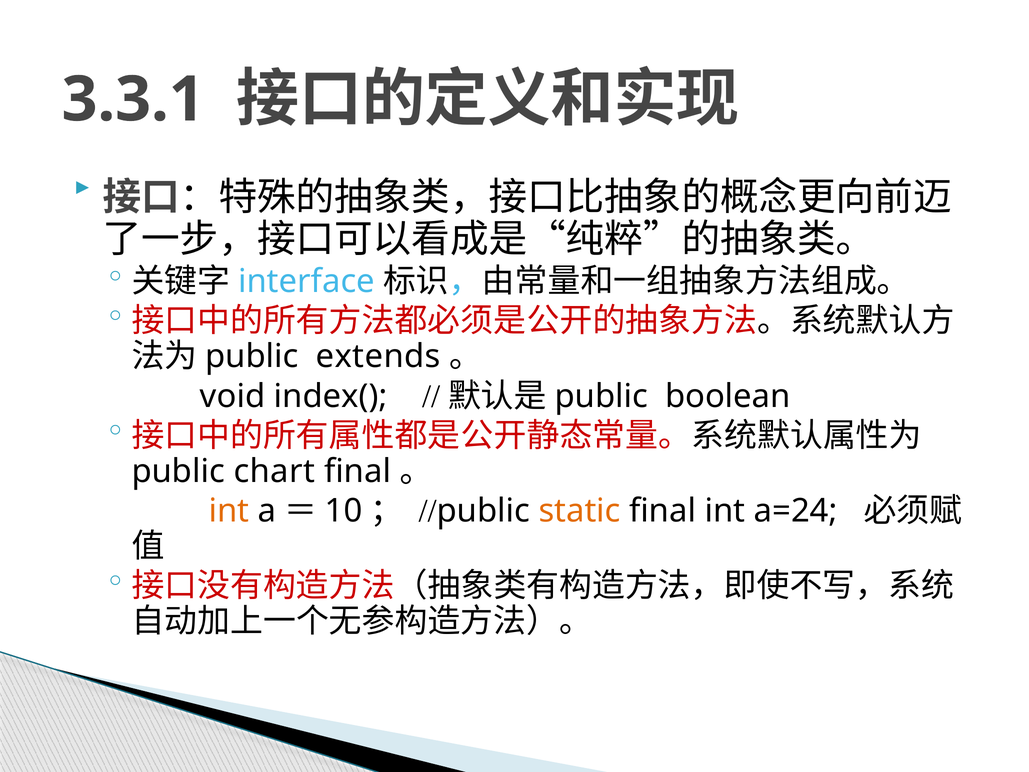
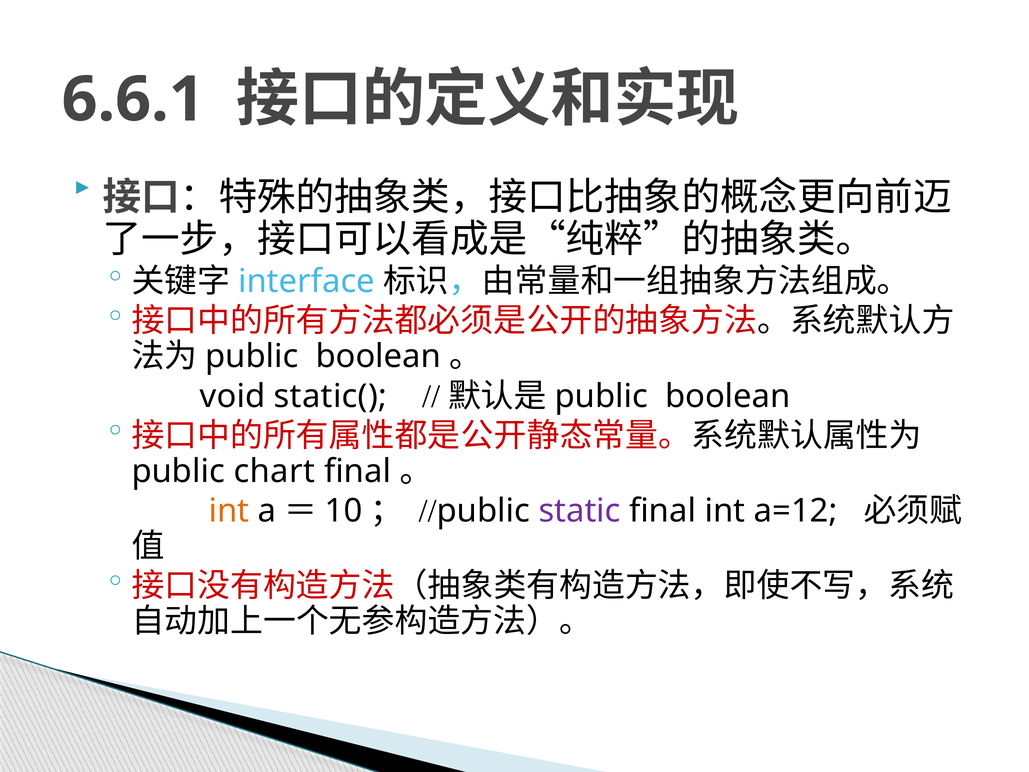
3.3.1: 3.3.1 -> 6.6.1
extends at (378, 356): extends -> boolean
index(: index( -> static(
static colour: orange -> purple
a=24: a=24 -> a=12
